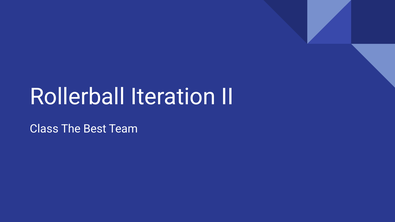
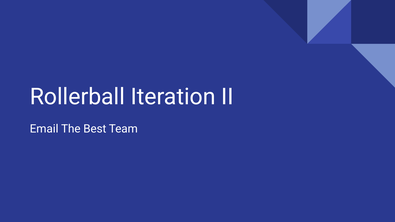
Class: Class -> Email
